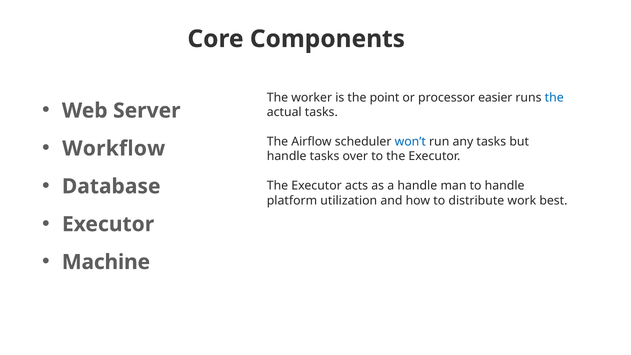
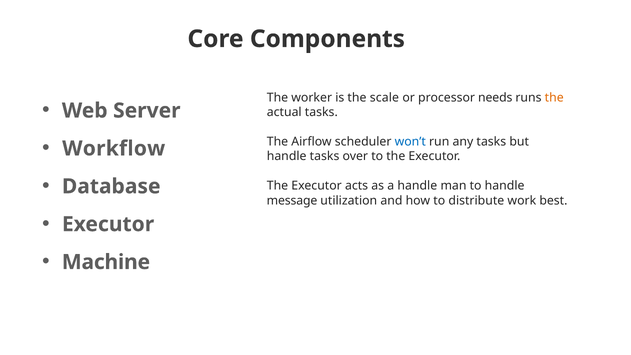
point: point -> scale
easier: easier -> needs
the at (554, 97) colour: blue -> orange
platform: platform -> message
